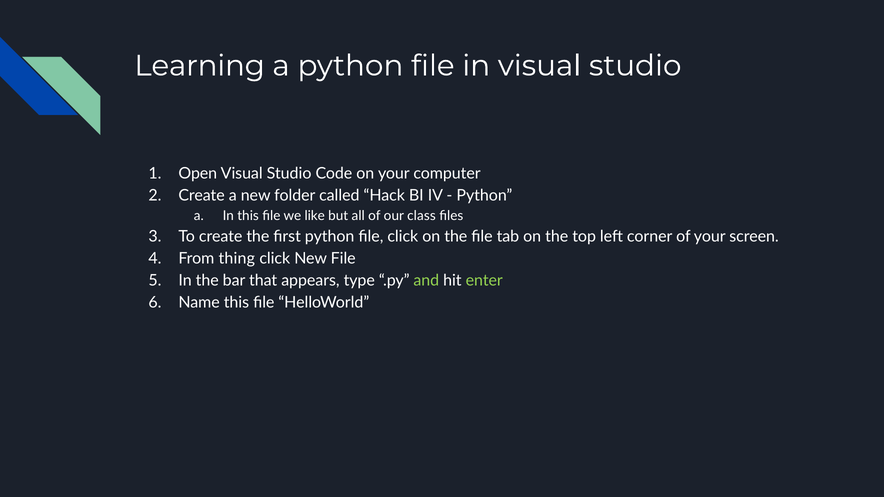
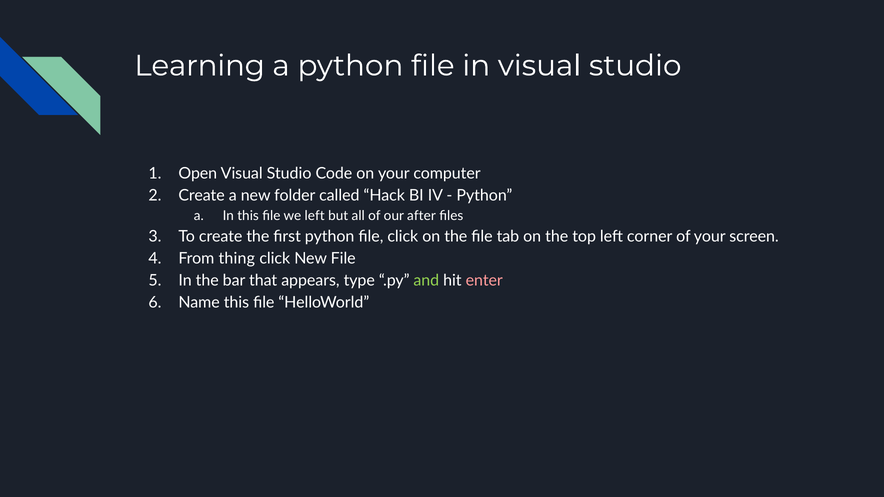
we like: like -> left
class: class -> after
enter colour: light green -> pink
